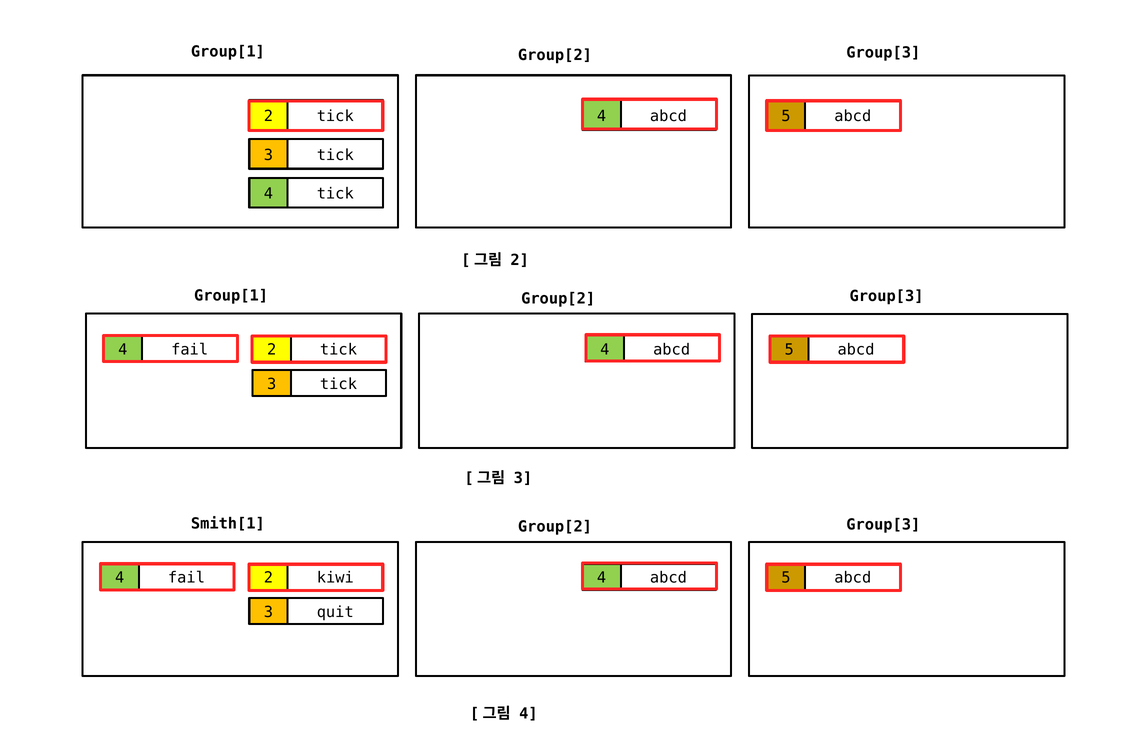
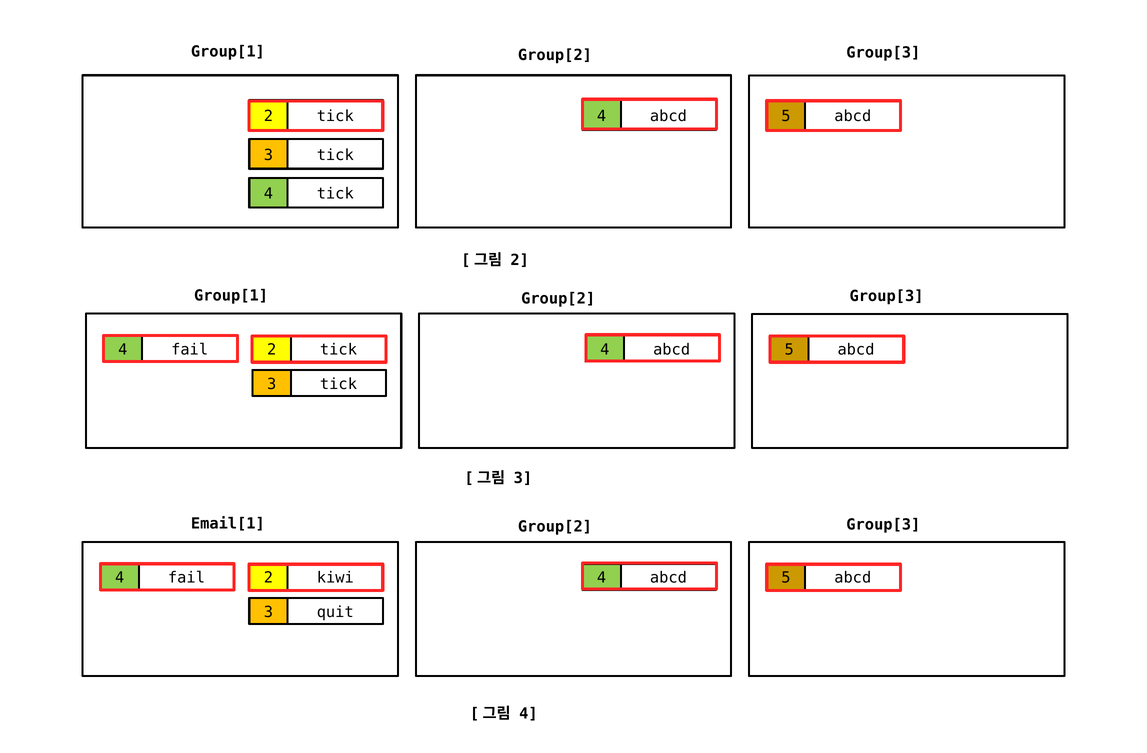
Smith[1: Smith[1 -> Email[1
